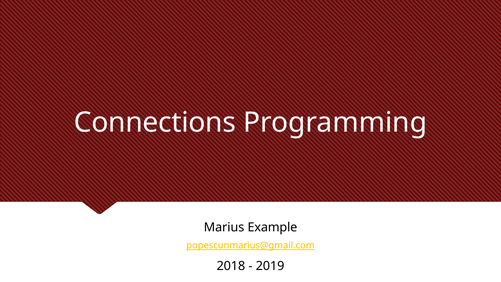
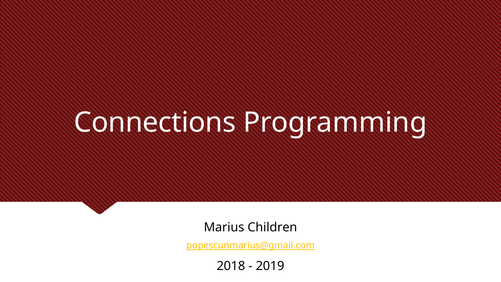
Example: Example -> Children
